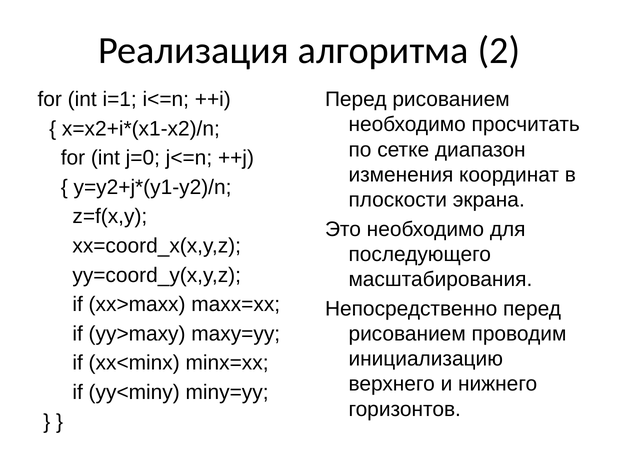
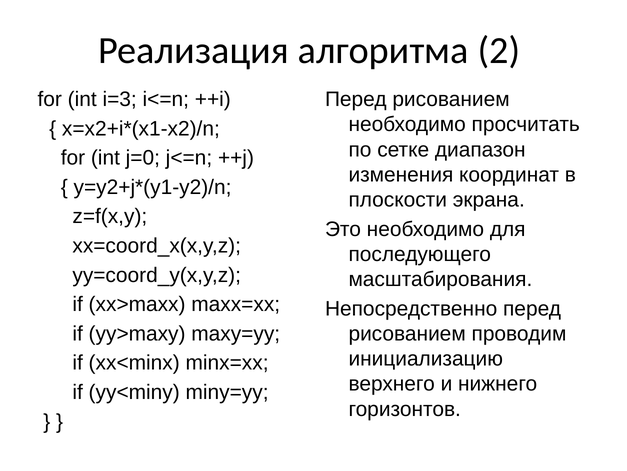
i=1: i=1 -> i=3
